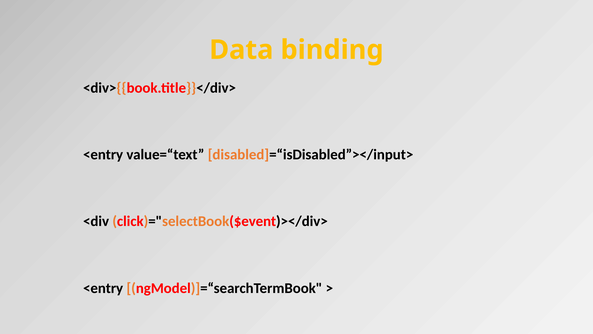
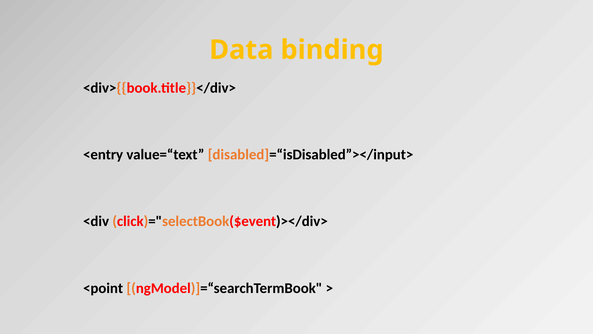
<entry at (103, 288): <entry -> <point
